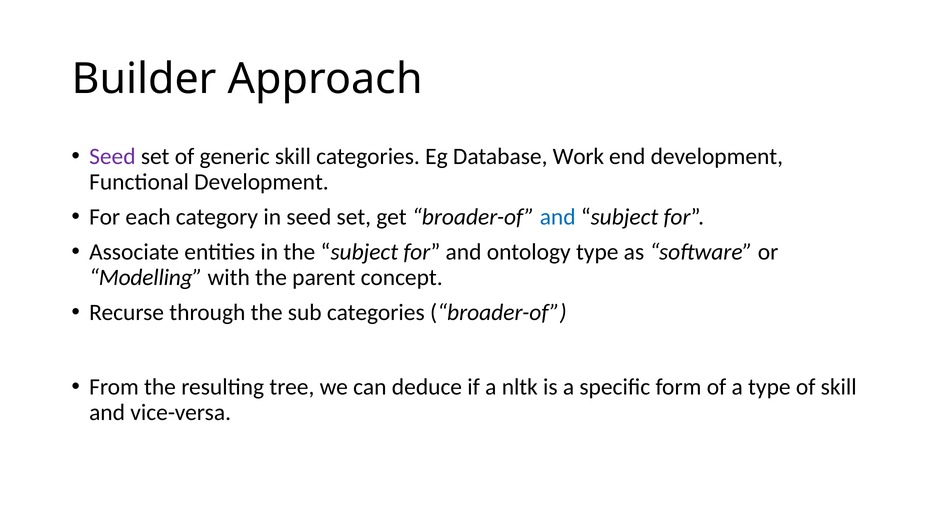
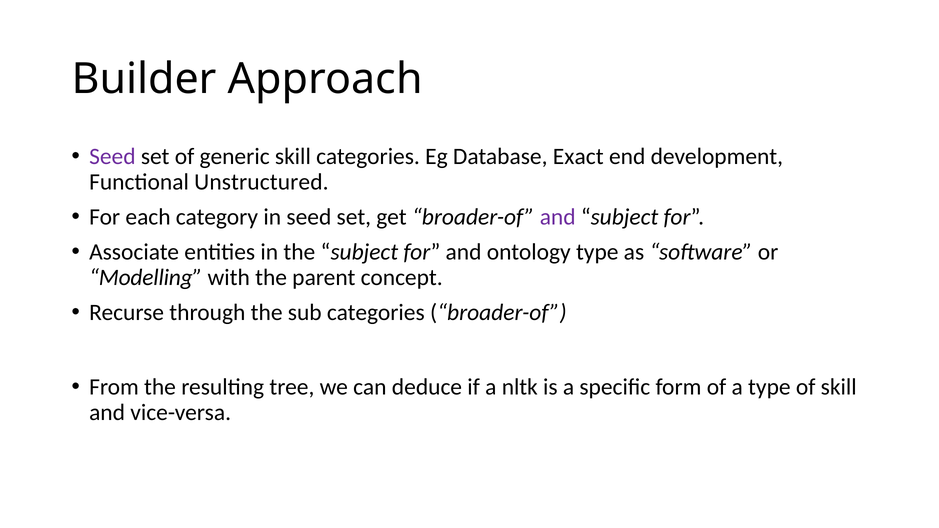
Work: Work -> Exact
Functional Development: Development -> Unstructured
and at (558, 217) colour: blue -> purple
